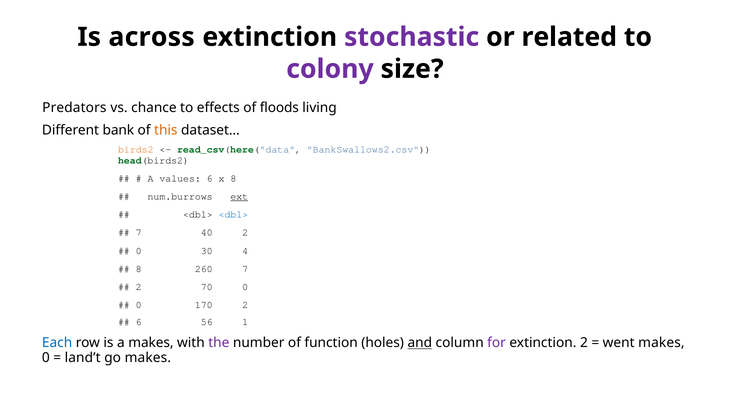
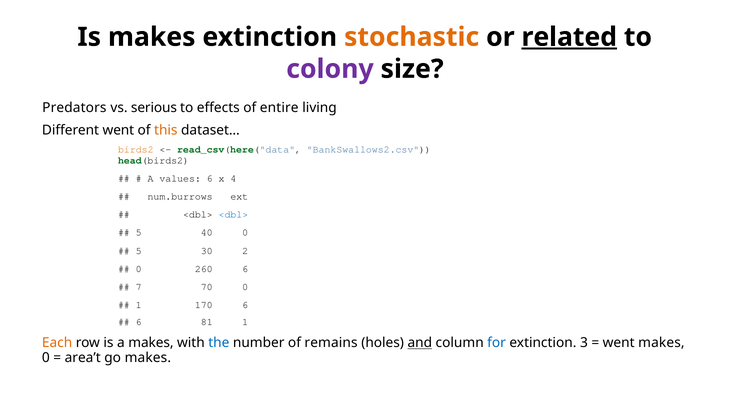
Is across: across -> makes
stochastic colour: purple -> orange
related underline: none -> present
chance: chance -> serious
floods: floods -> entire
Different bank: bank -> went
x 8: 8 -> 4
ext underline: present -> none
7 at (139, 232): 7 -> 5
40 2: 2 -> 0
0 at (139, 251): 0 -> 5
4: 4 -> 2
8 at (139, 269): 8 -> 0
260 7: 7 -> 6
2 at (139, 287): 2 -> 7
0 at (139, 305): 0 -> 1
170 2: 2 -> 6
56: 56 -> 81
Each colour: blue -> orange
the colour: purple -> blue
function: function -> remains
for colour: purple -> blue
extinction 2: 2 -> 3
land’t: land’t -> area’t
